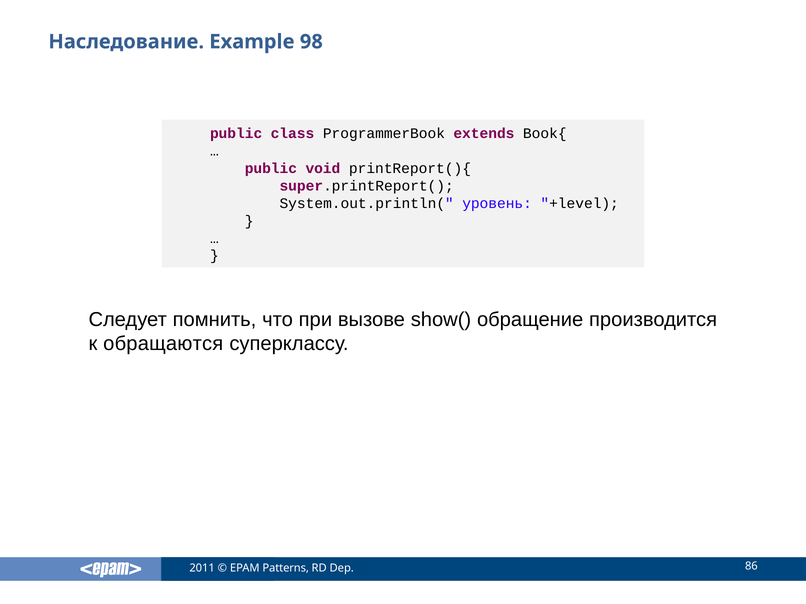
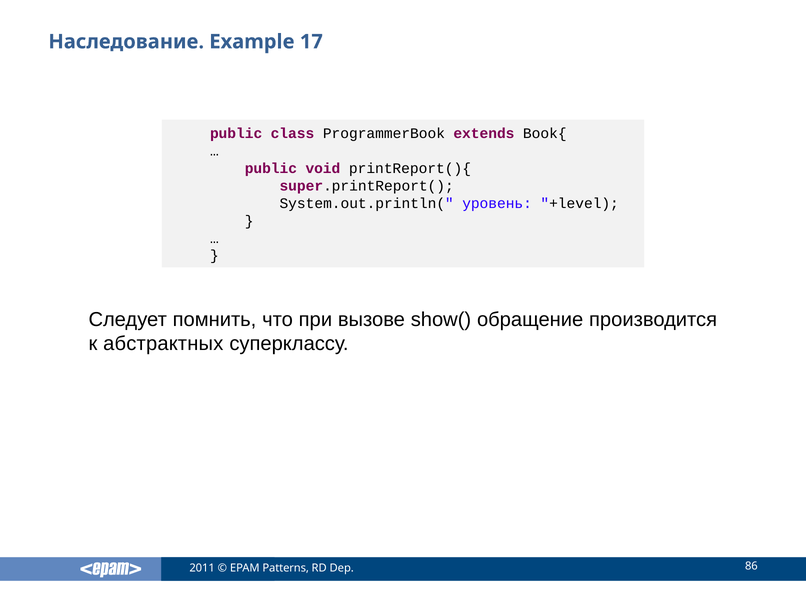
98: 98 -> 17
обращаются: обращаются -> абстрактных
